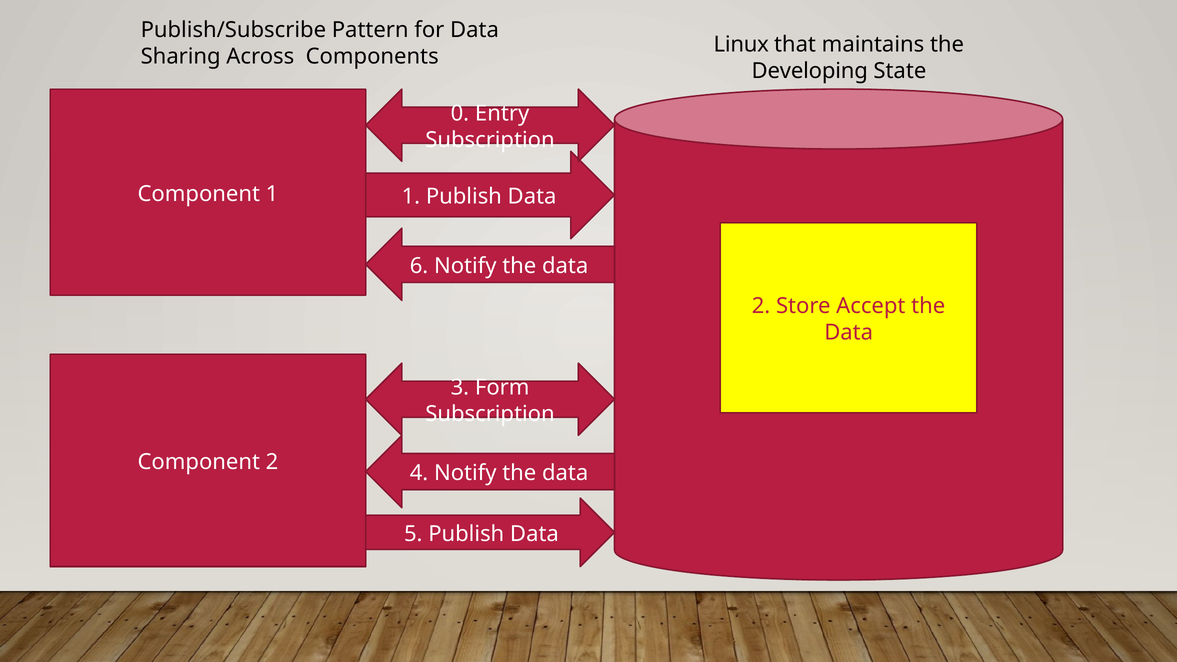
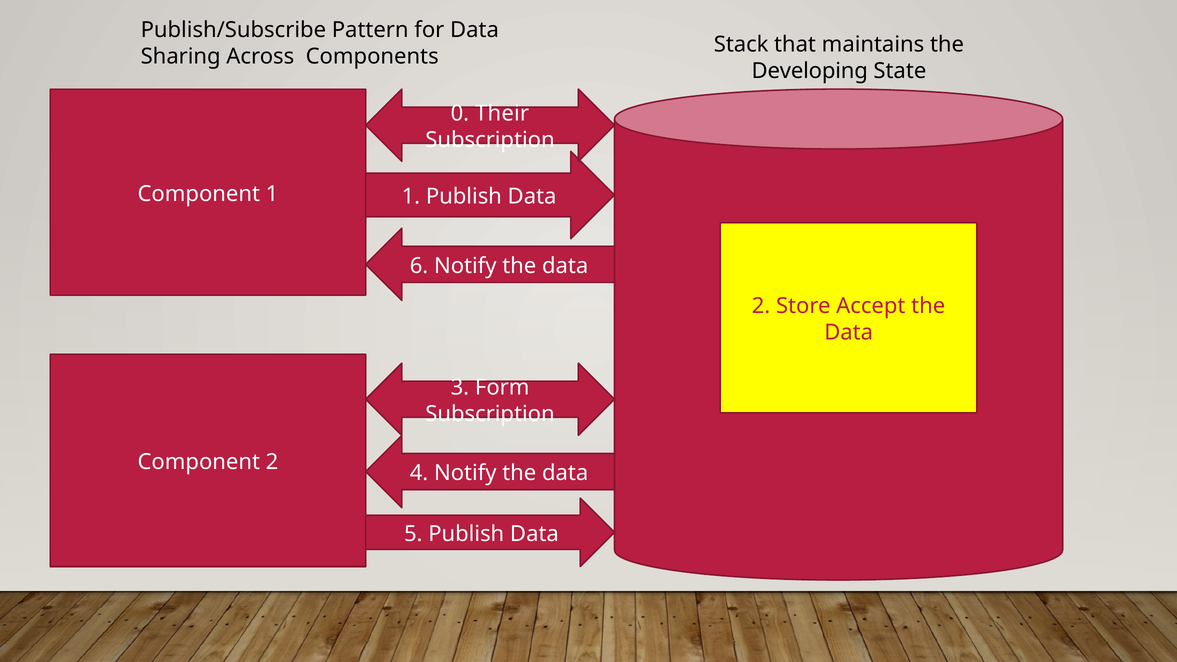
Linux: Linux -> Stack
Entry: Entry -> Their
